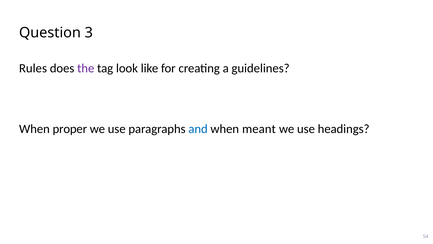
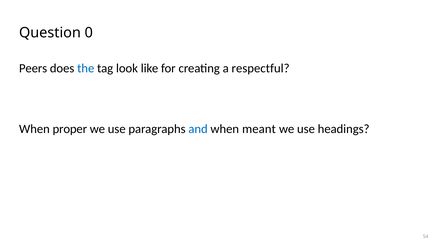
3: 3 -> 0
Rules: Rules -> Peers
the colour: purple -> blue
guidelines: guidelines -> respectful
